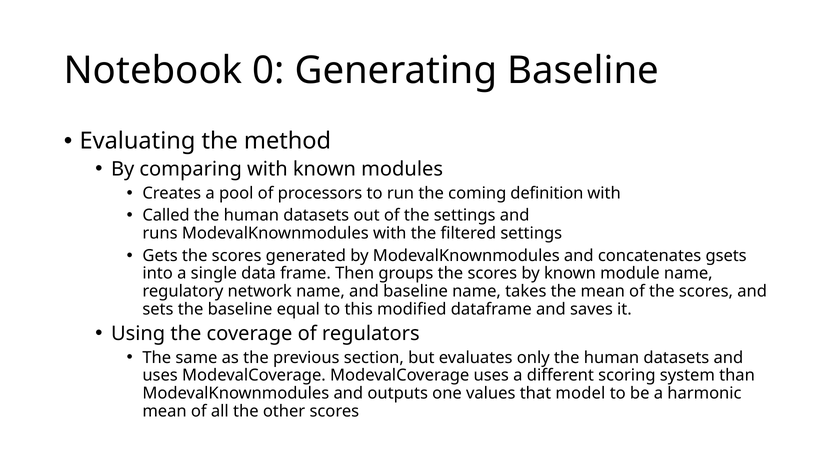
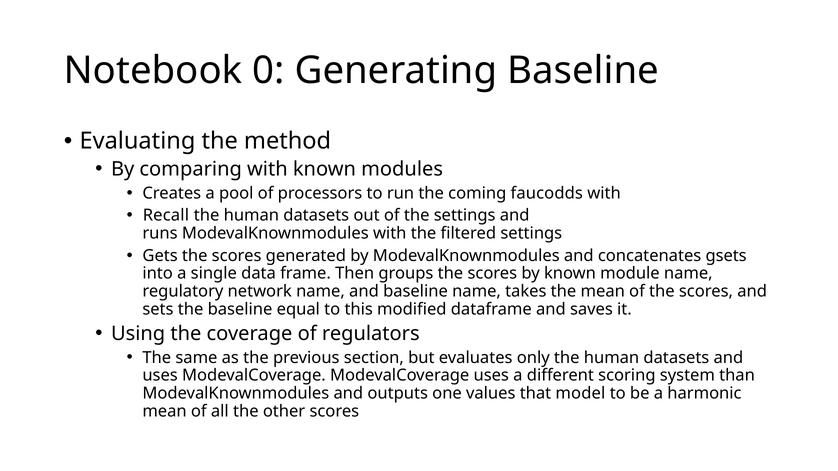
definition: definition -> faucodds
Called: Called -> Recall
